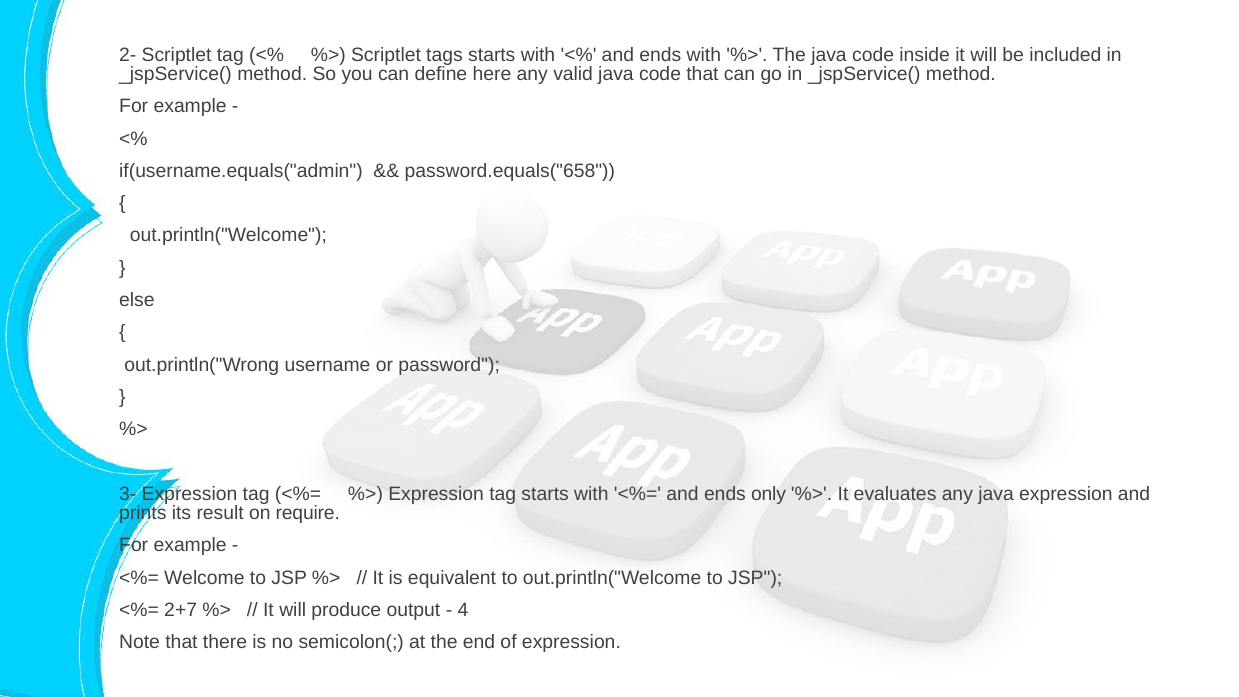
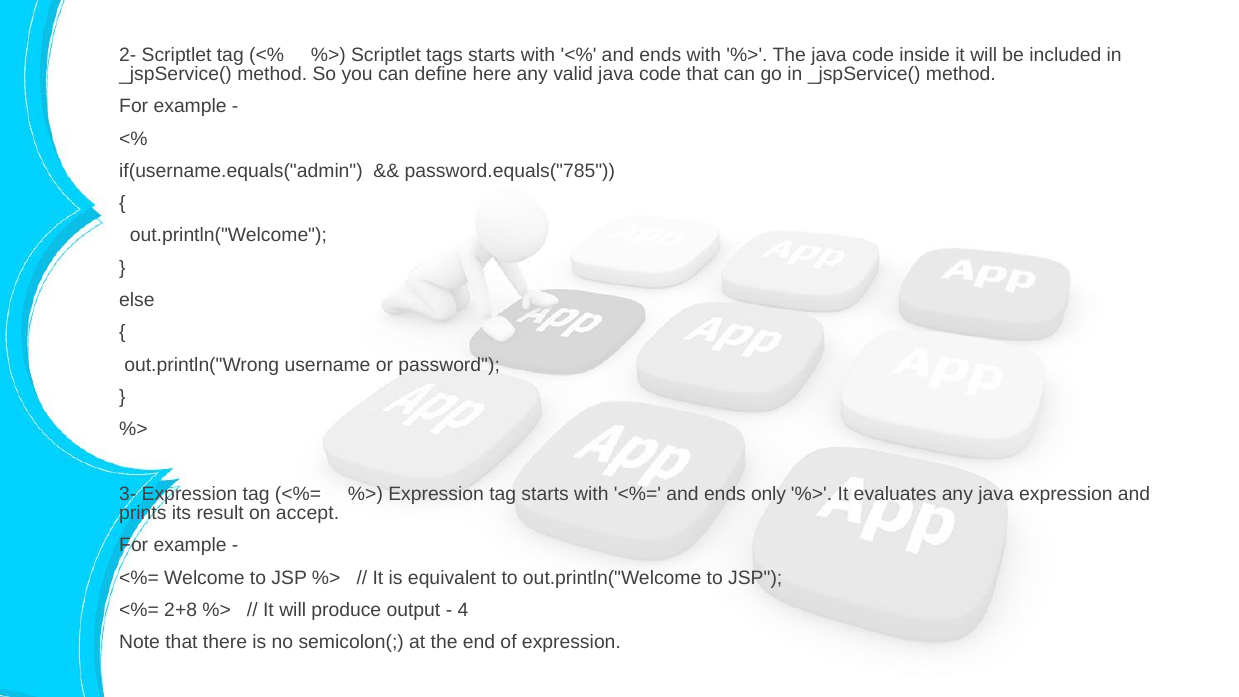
password.equals("658: password.equals("658 -> password.equals("785
require: require -> accept
2+7: 2+7 -> 2+8
